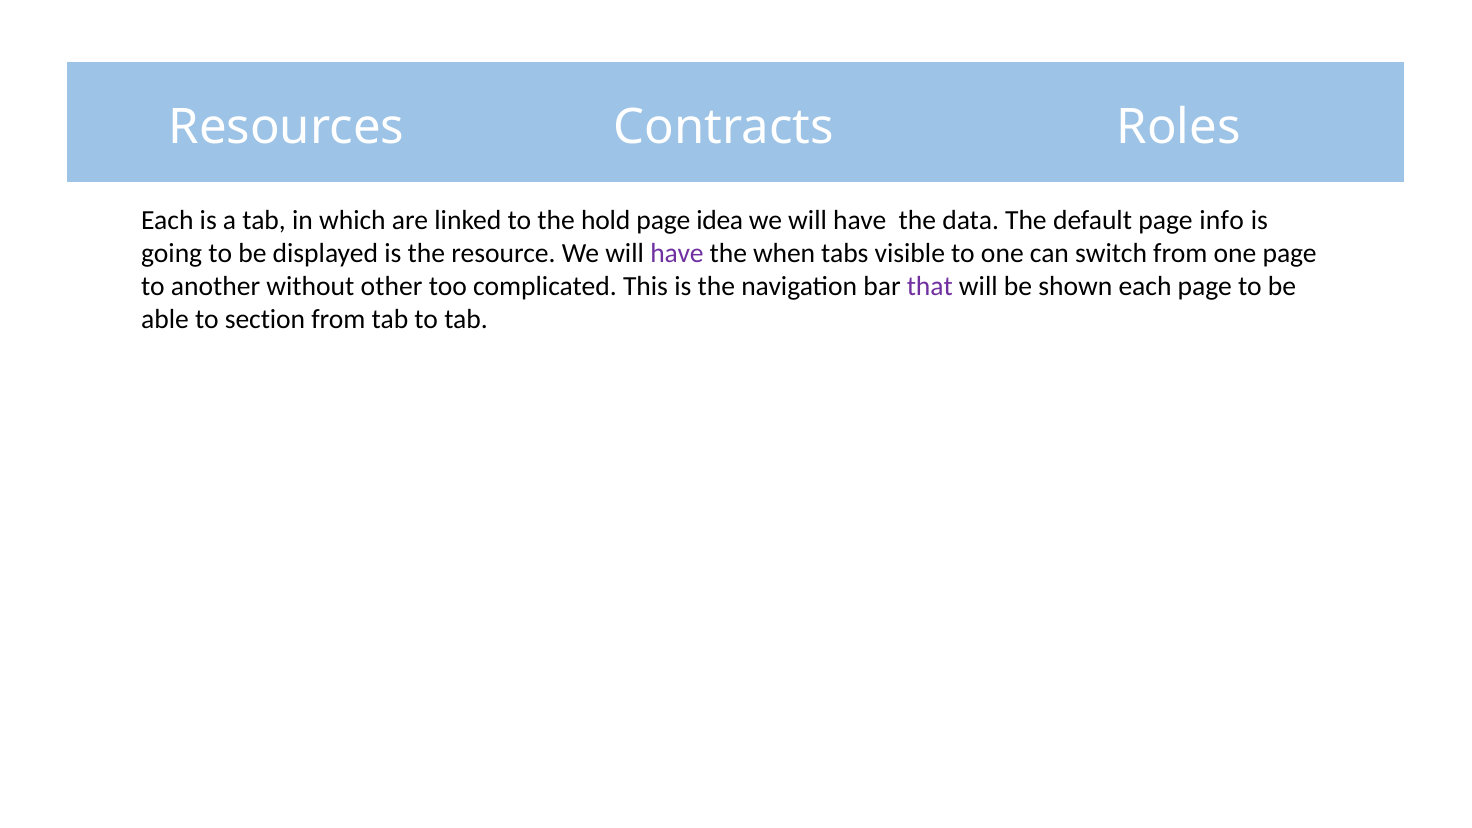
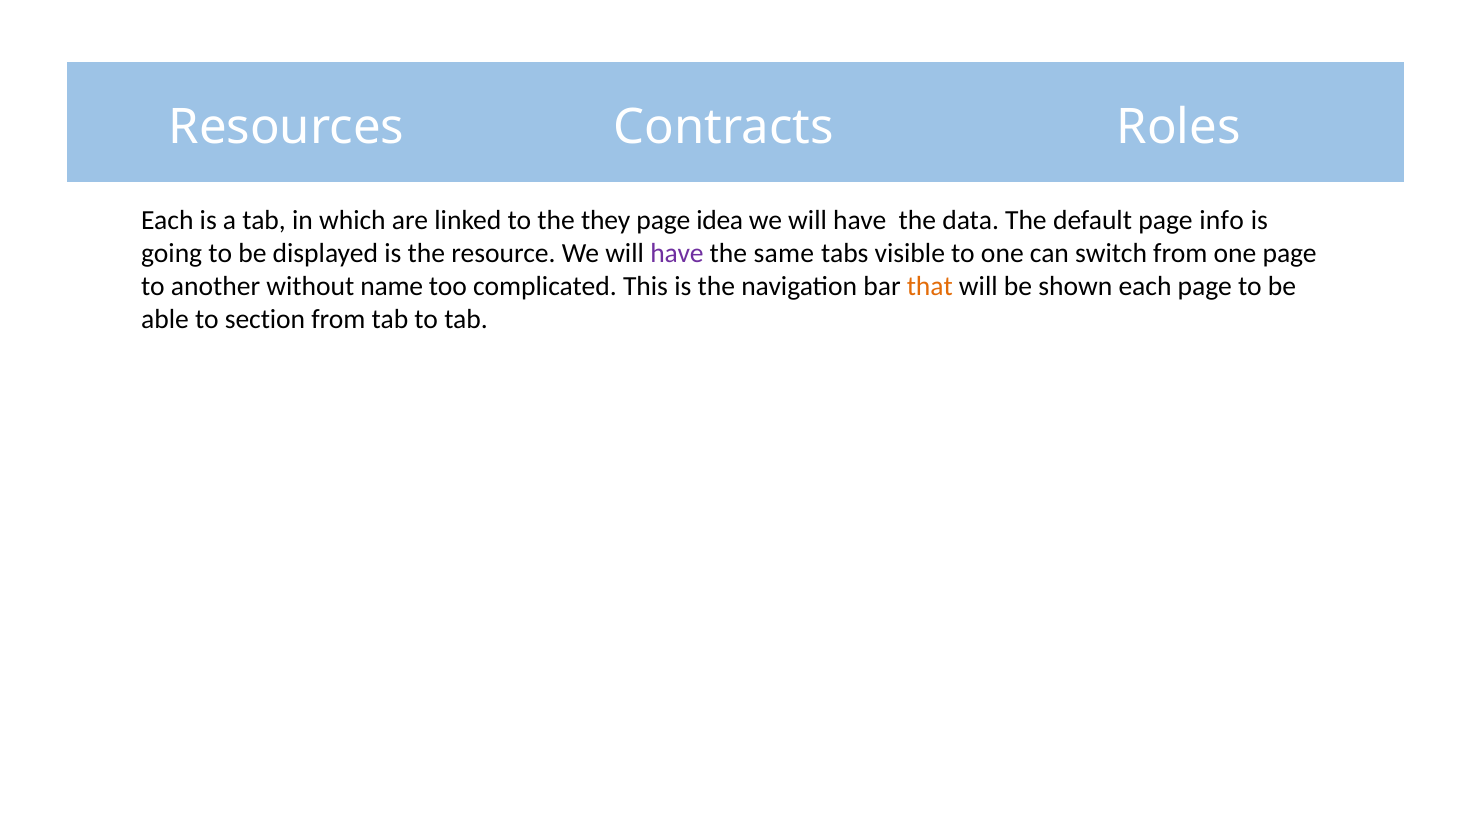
hold: hold -> they
when: when -> same
other: other -> name
that colour: purple -> orange
